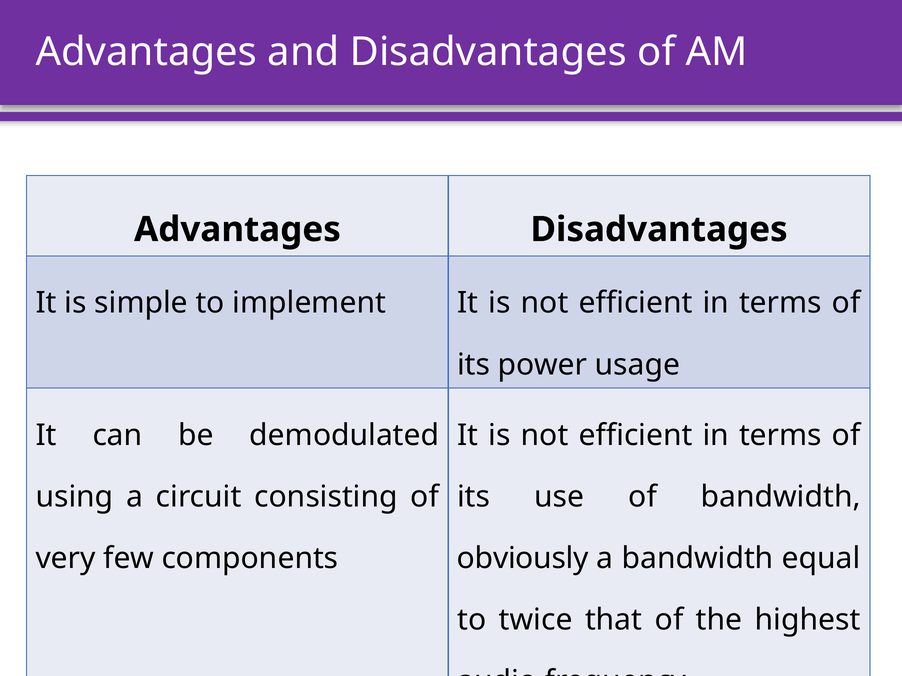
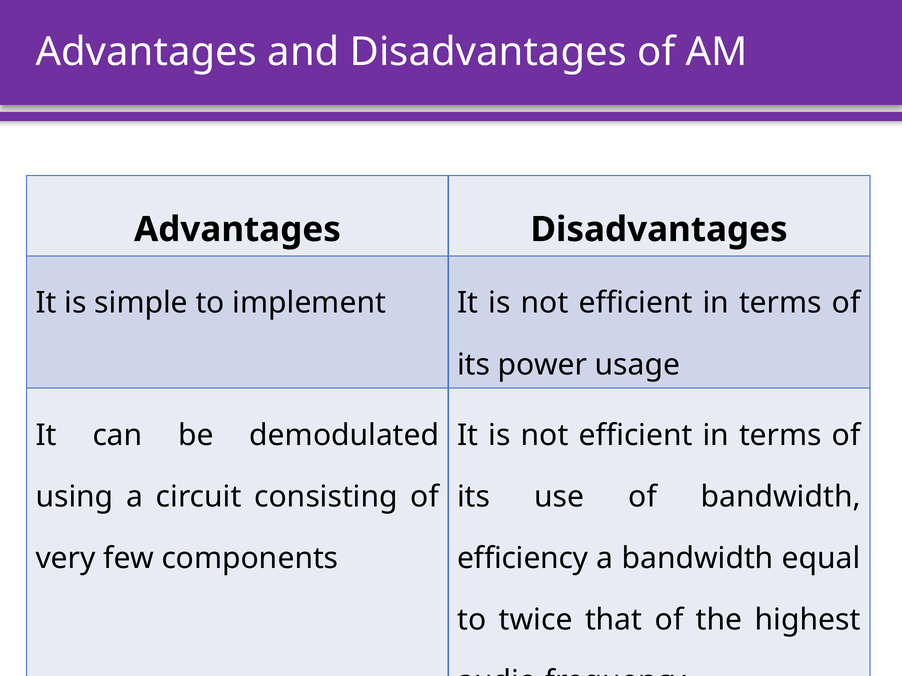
obviously: obviously -> efficiency
